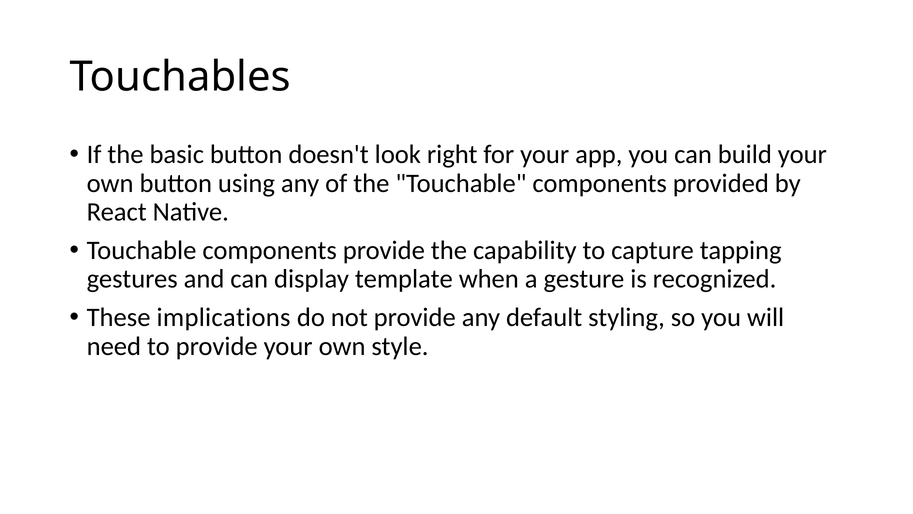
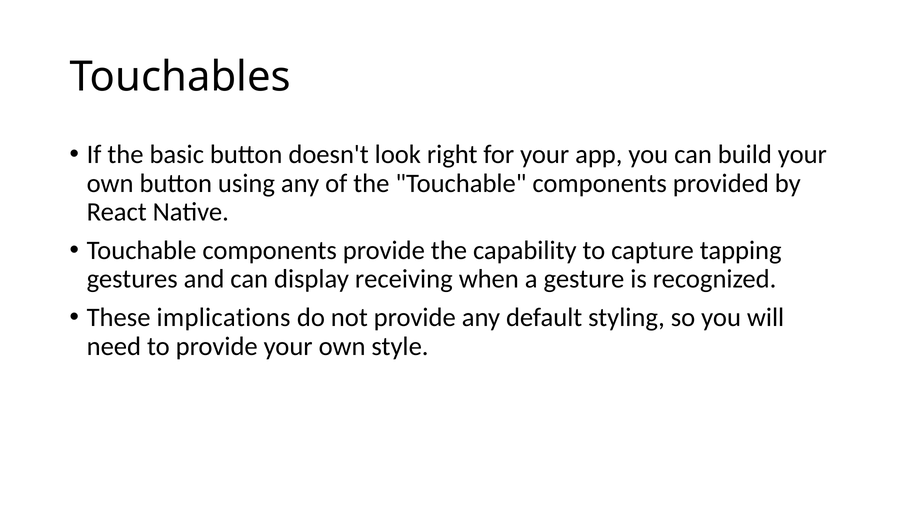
template: template -> receiving
